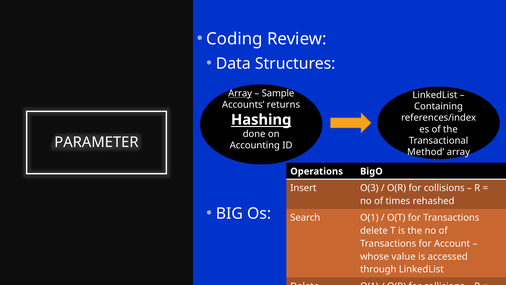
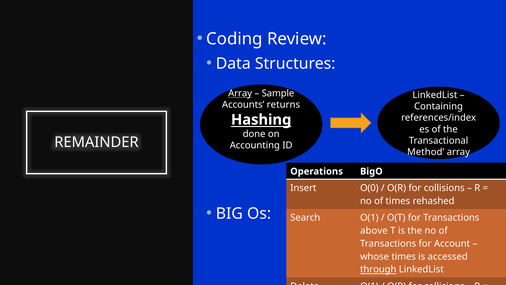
PARAMETER: PARAMETER -> REMAINDER
O(3: O(3 -> O(0
delete at (374, 230): delete -> above
whose value: value -> times
through underline: none -> present
